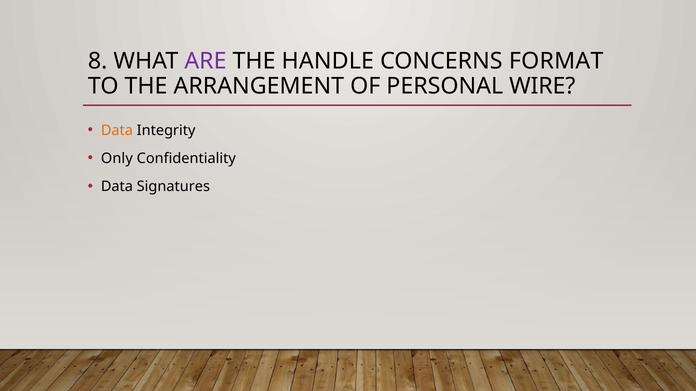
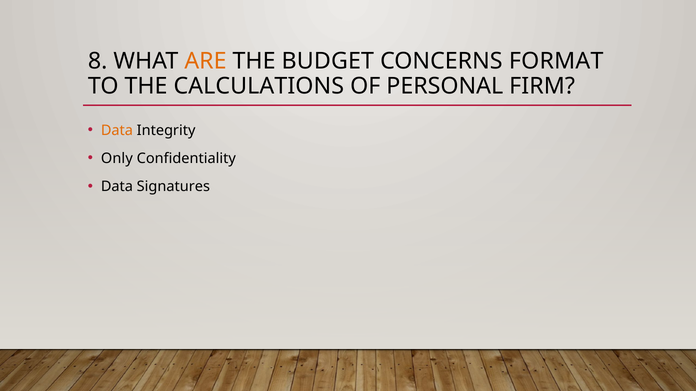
ARE colour: purple -> orange
HANDLE: HANDLE -> BUDGET
ARRANGEMENT: ARRANGEMENT -> CALCULATIONS
WIRE: WIRE -> FIRM
